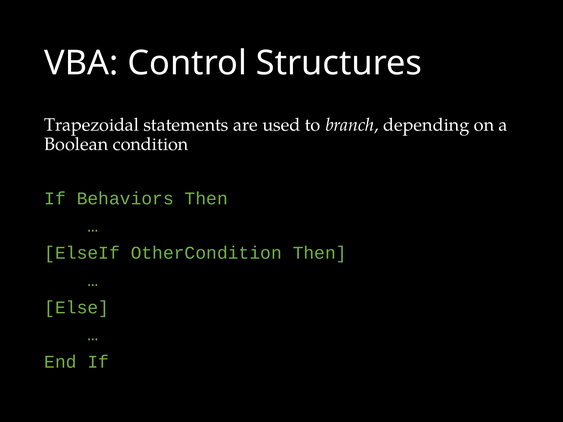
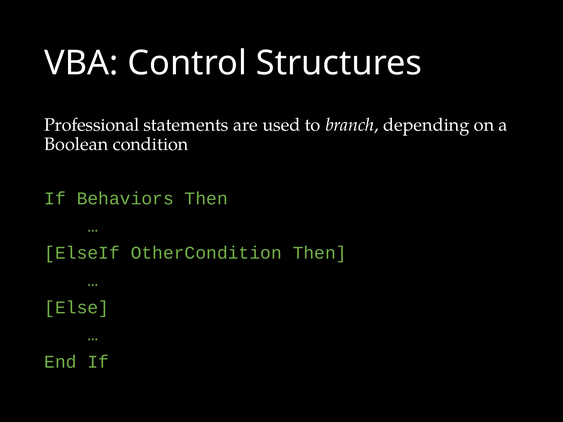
Trapezoidal: Trapezoidal -> Professional
